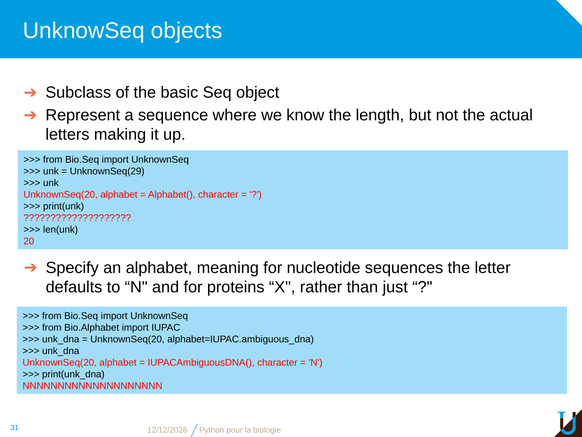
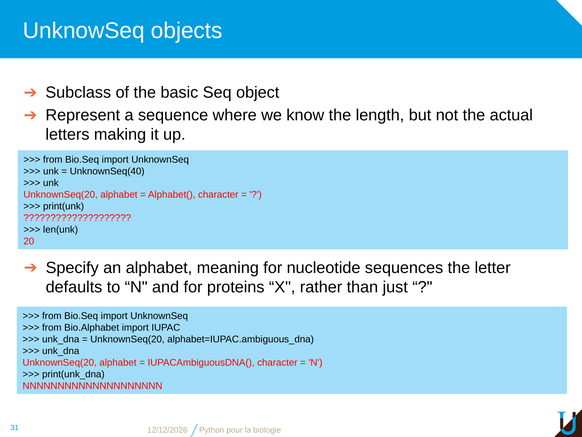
UnknownSeq(29: UnknownSeq(29 -> UnknownSeq(40
